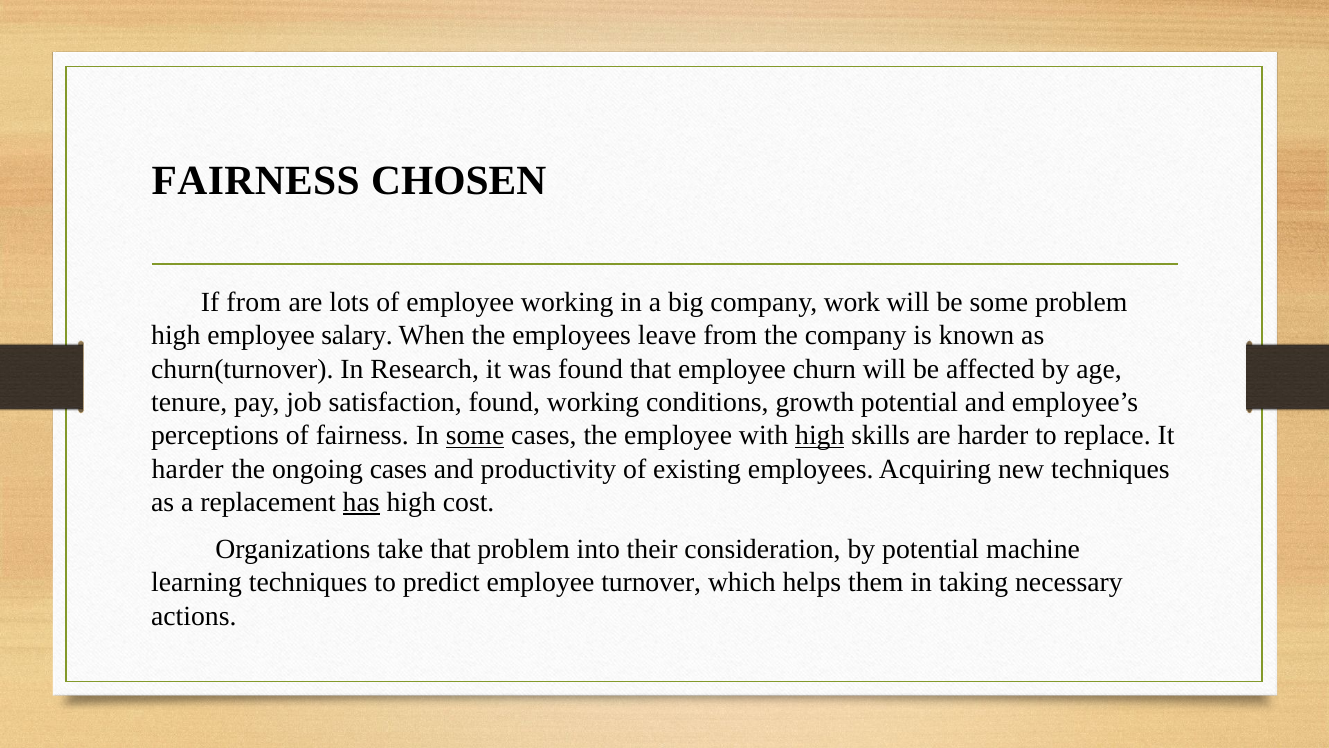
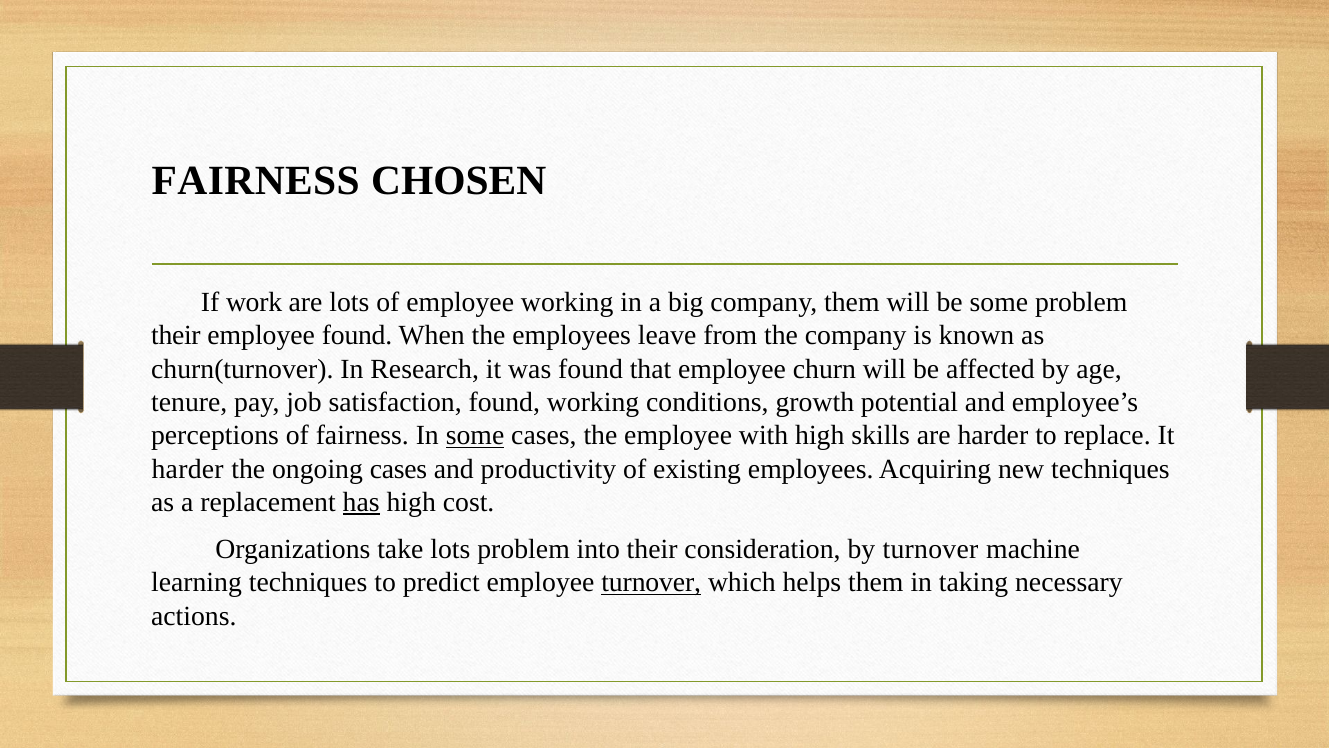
If from: from -> work
company work: work -> them
high at (176, 336): high -> their
employee salary: salary -> found
high at (820, 435) underline: present -> none
take that: that -> lots
by potential: potential -> turnover
turnover at (651, 582) underline: none -> present
